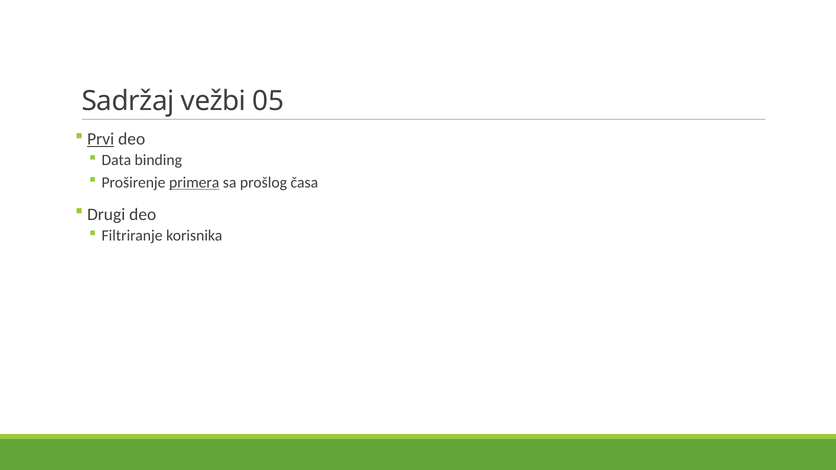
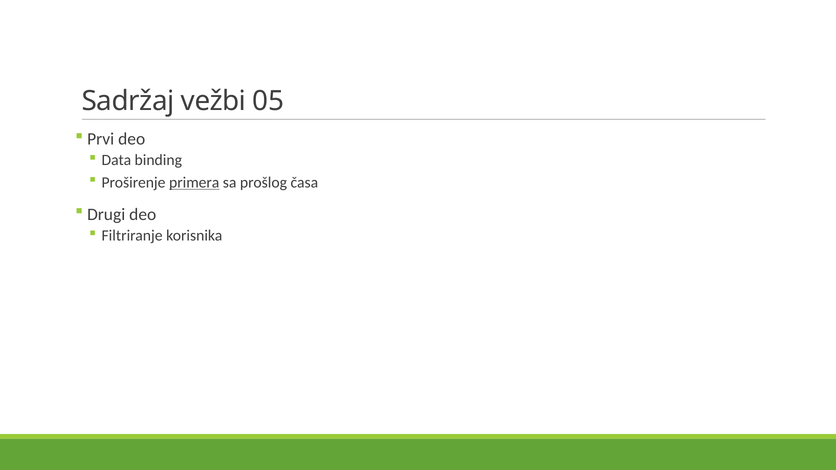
Prvi underline: present -> none
